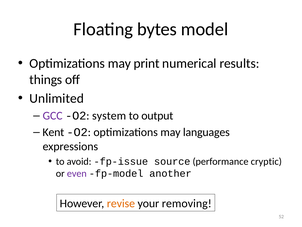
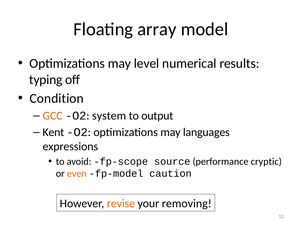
bytes: bytes -> array
print: print -> level
things: things -> typing
Unlimited: Unlimited -> Condition
GCC colour: purple -> orange
fp-issue: fp-issue -> fp-scope
even colour: purple -> orange
another: another -> caution
